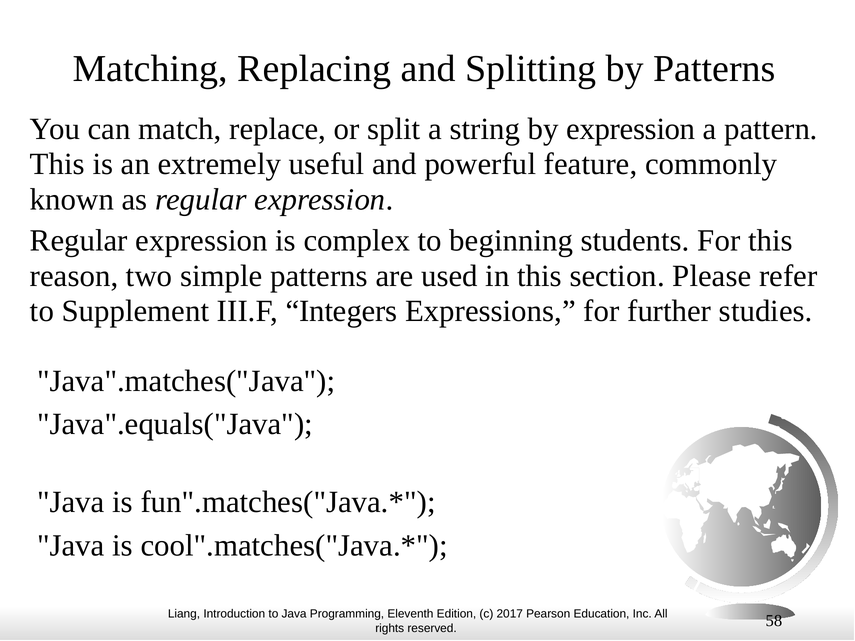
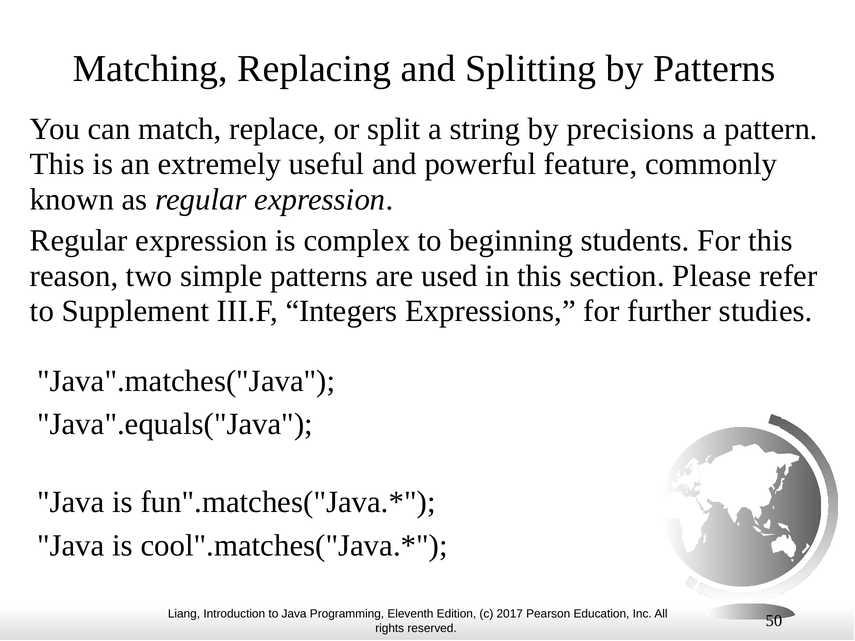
by expression: expression -> precisions
58: 58 -> 50
